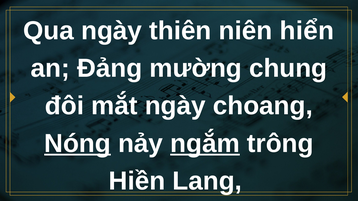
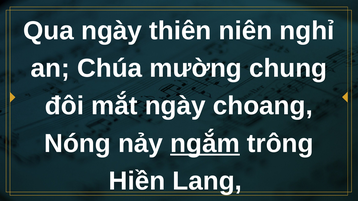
hiển: hiển -> nghỉ
Đảng: Đảng -> Chúa
Nóng underline: present -> none
